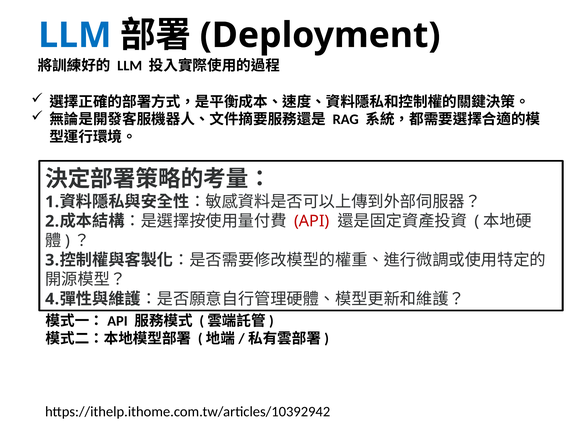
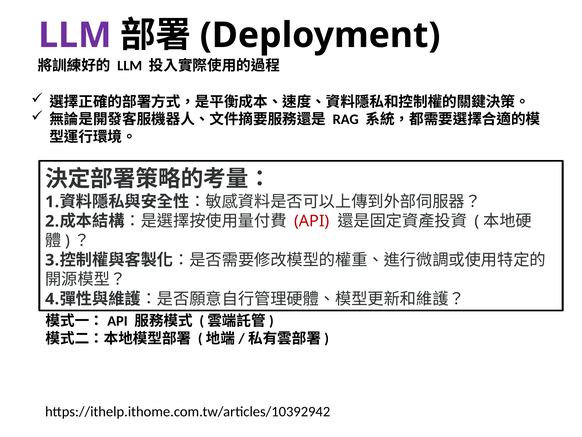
LLM at (75, 35) colour: blue -> purple
